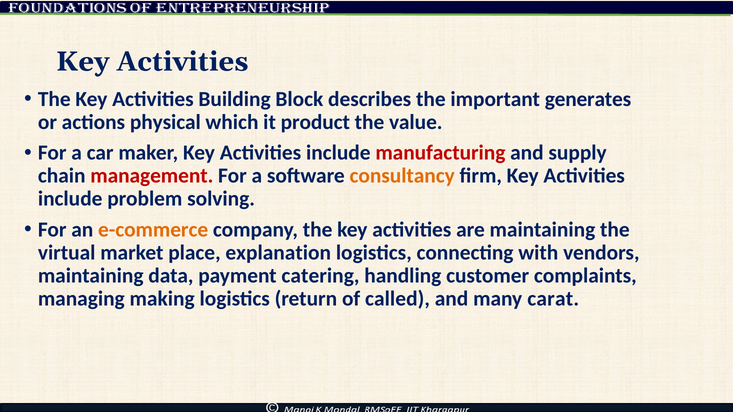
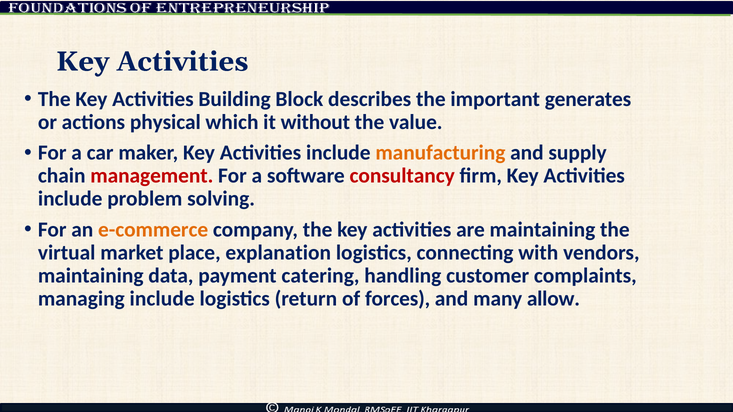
product: product -> without
manufacturing colour: red -> orange
consultancy colour: orange -> red
managing making: making -> include
called: called -> forces
carat: carat -> allow
